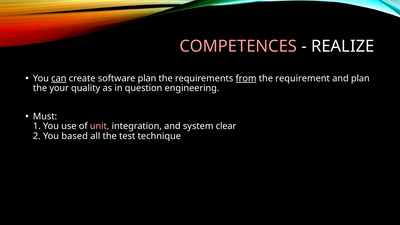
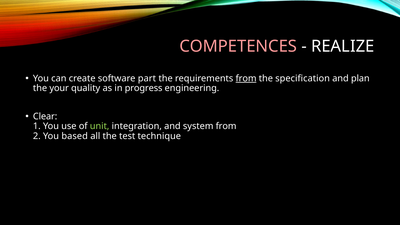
can underline: present -> none
software plan: plan -> part
requirement: requirement -> specification
question: question -> progress
Must: Must -> Clear
unit colour: pink -> light green
system clear: clear -> from
